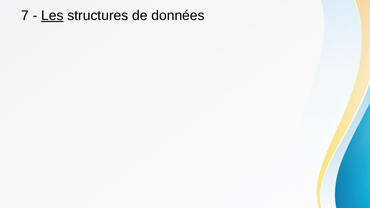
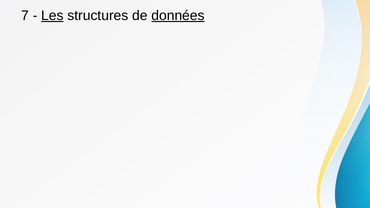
données underline: none -> present
